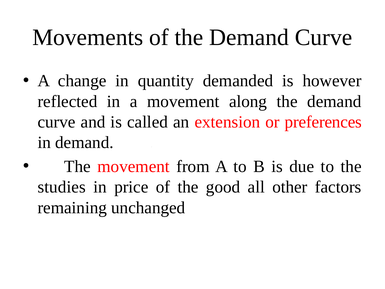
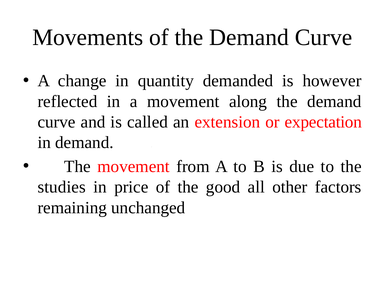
preferences: preferences -> expectation
